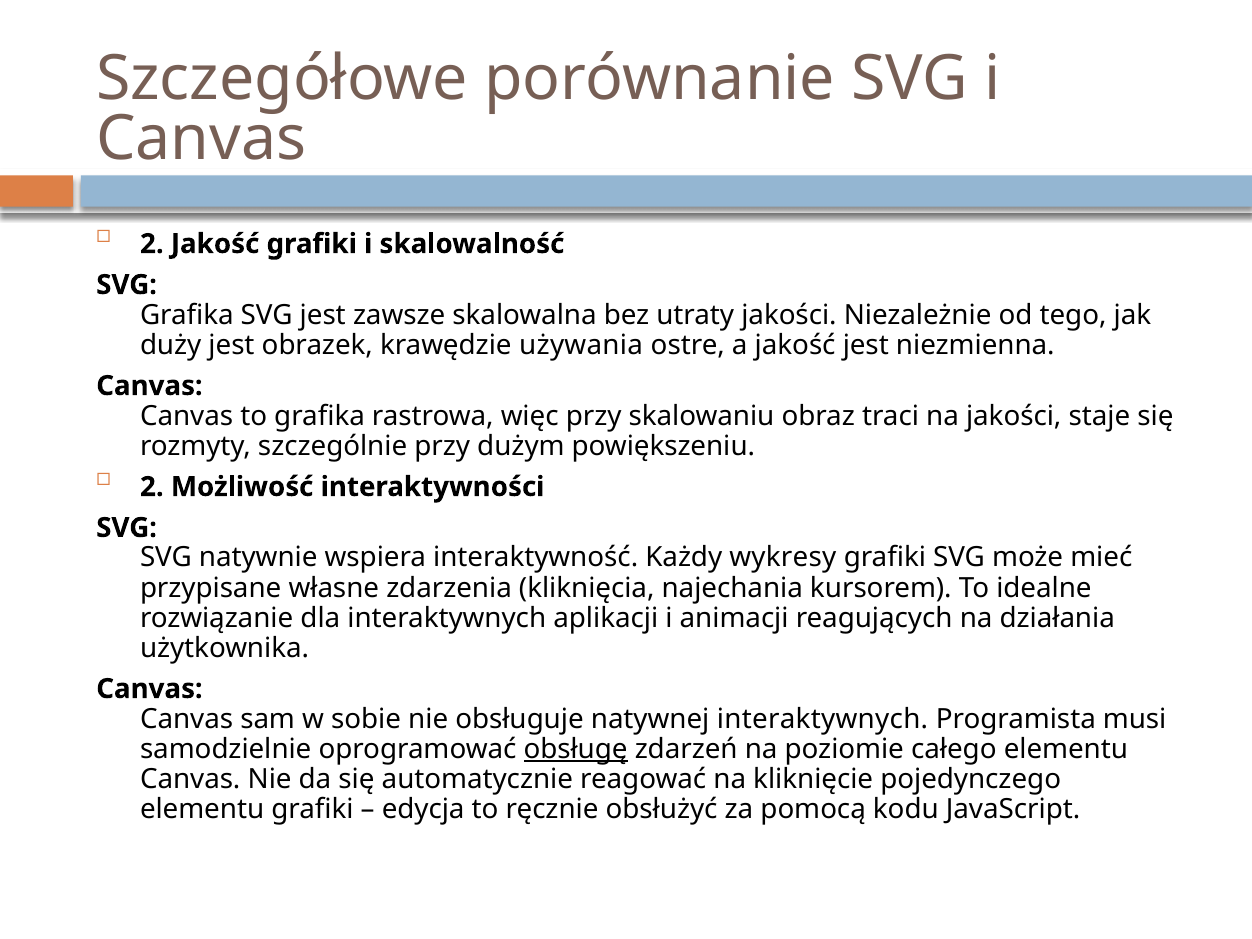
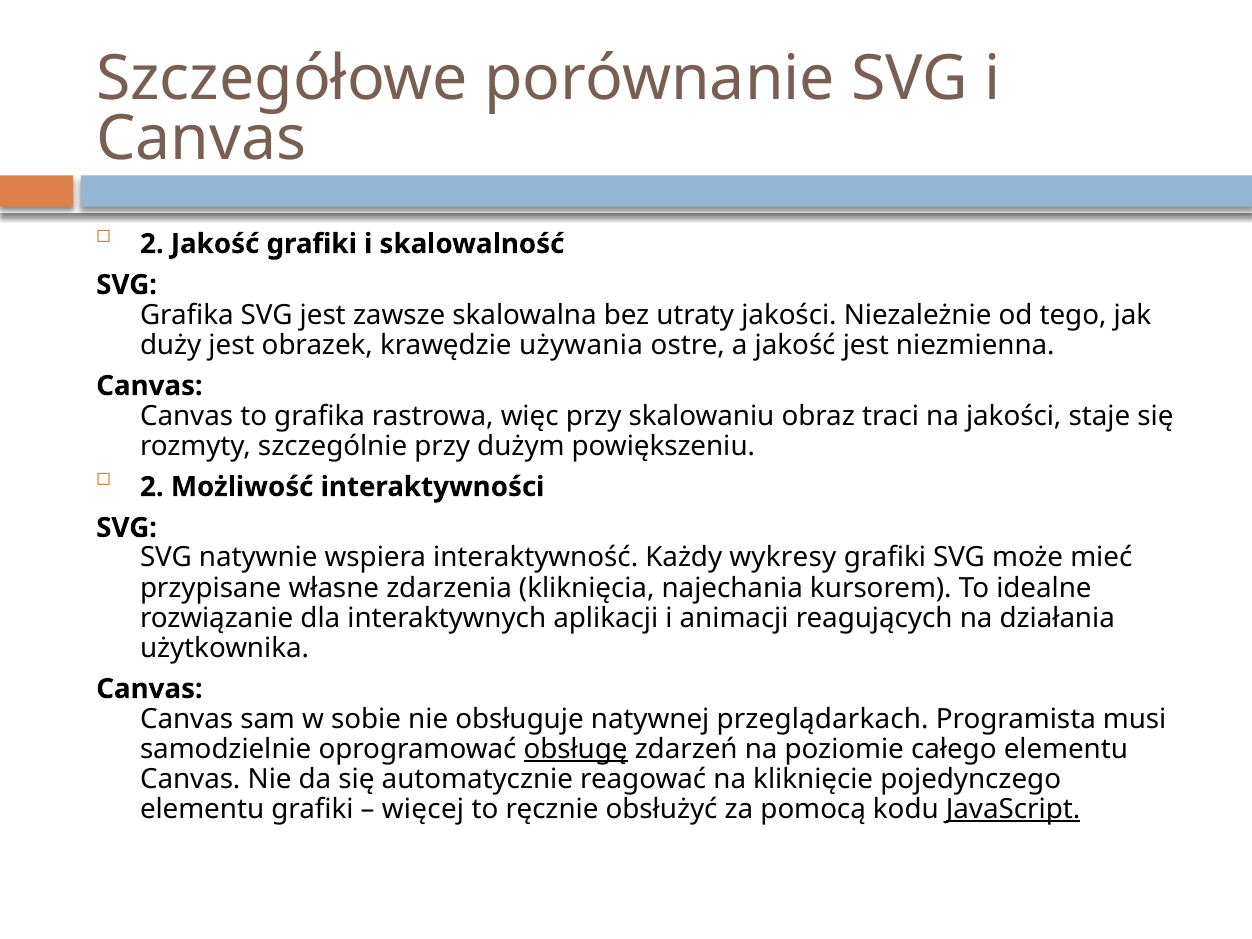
natywnej interaktywnych: interaktywnych -> przeglądarkach
edycja: edycja -> więcej
JavaScript underline: none -> present
